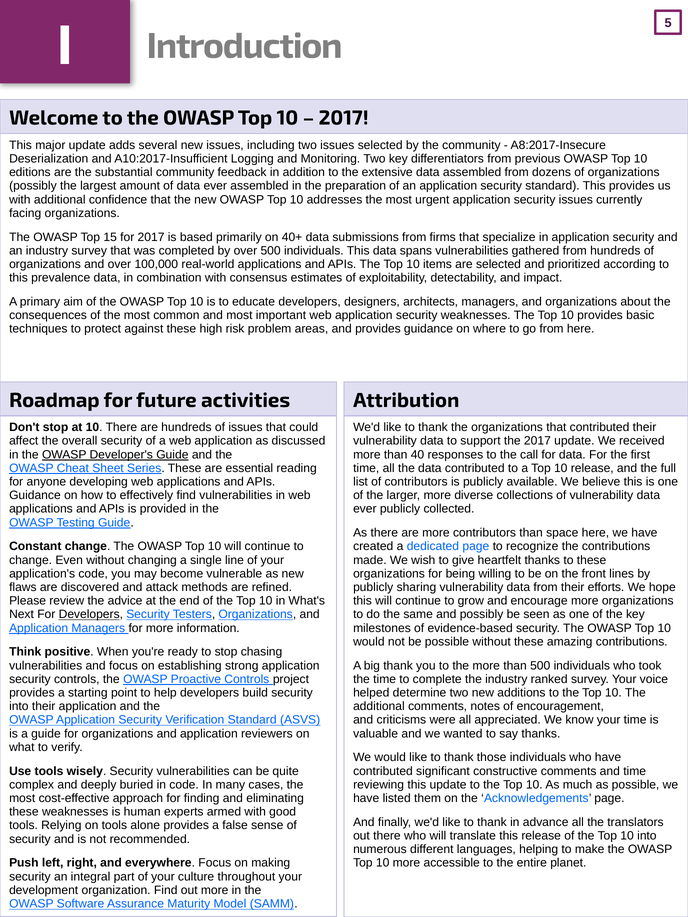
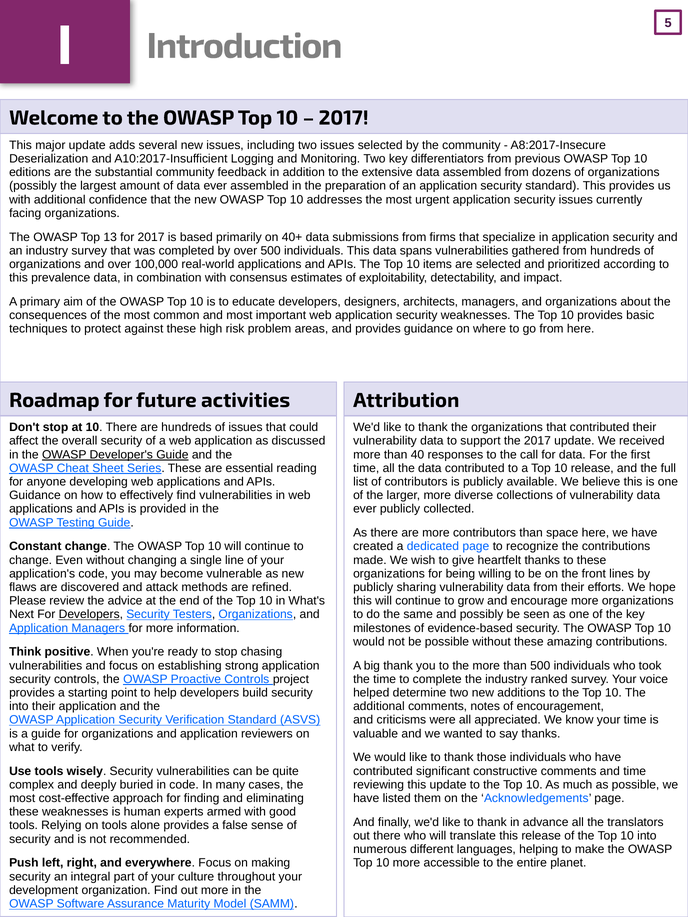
15: 15 -> 13
